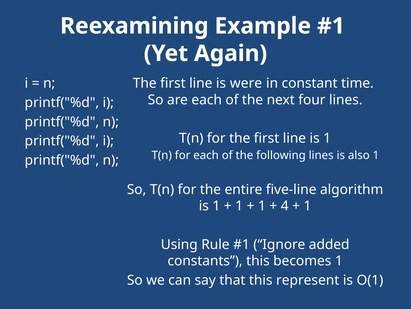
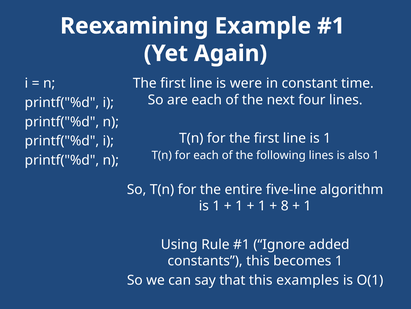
4: 4 -> 8
represent: represent -> examples
